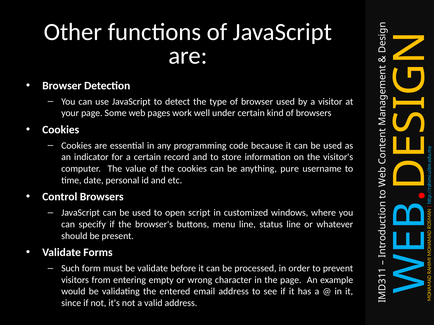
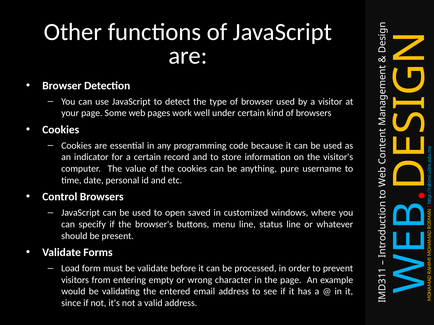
script: script -> saved
Such: Such -> Load
